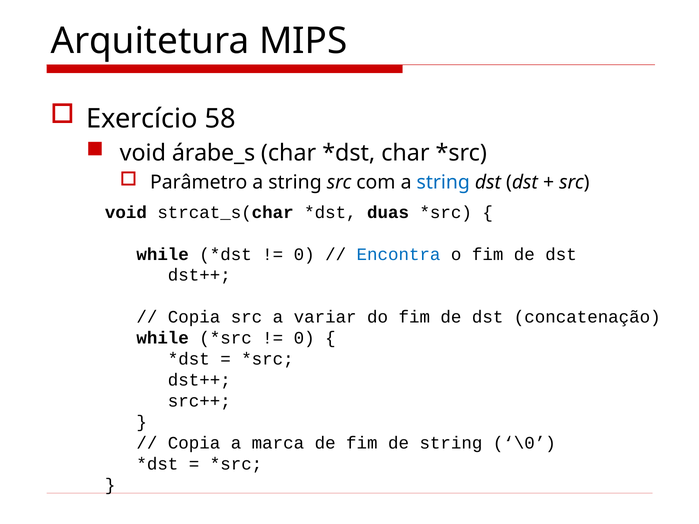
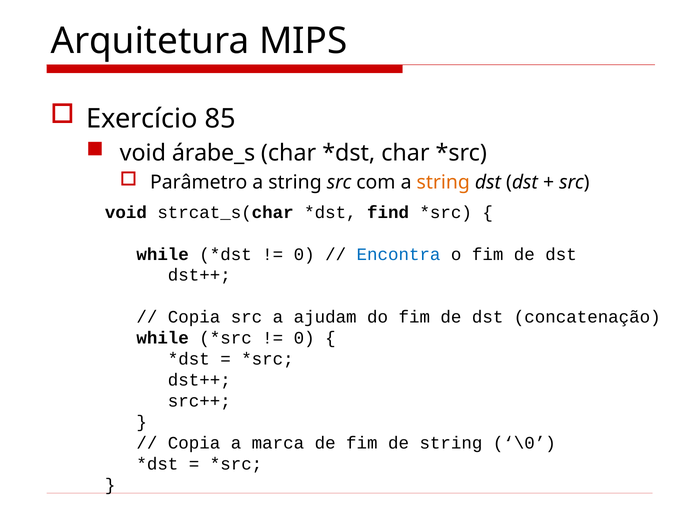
58: 58 -> 85
string at (443, 183) colour: blue -> orange
duas: duas -> find
variar: variar -> ajudam
